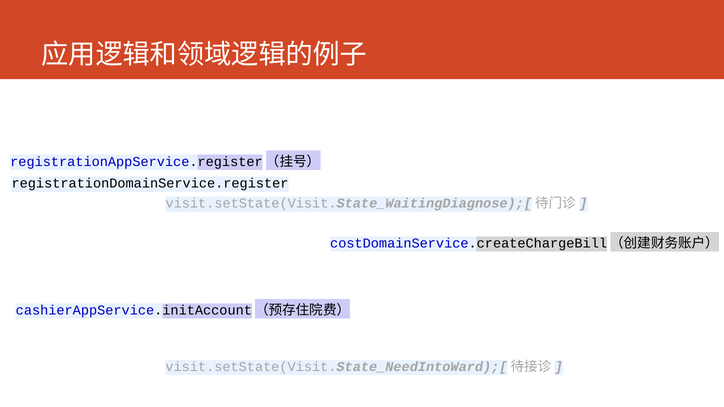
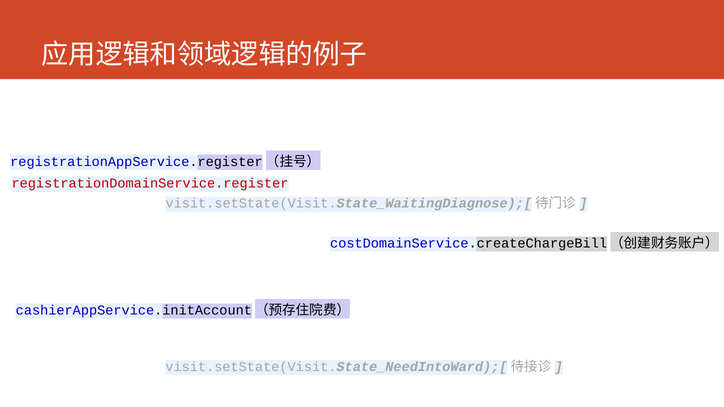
registrationDomainService.register colour: black -> red
